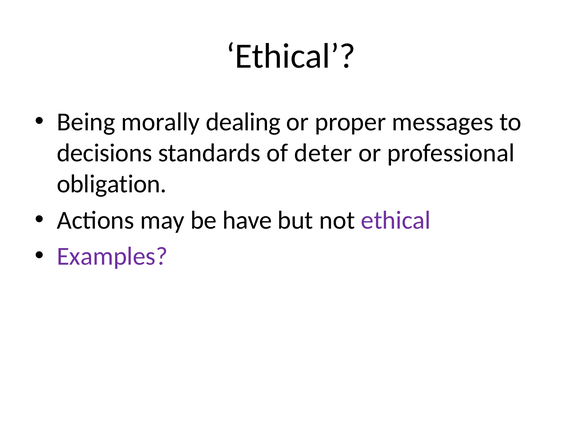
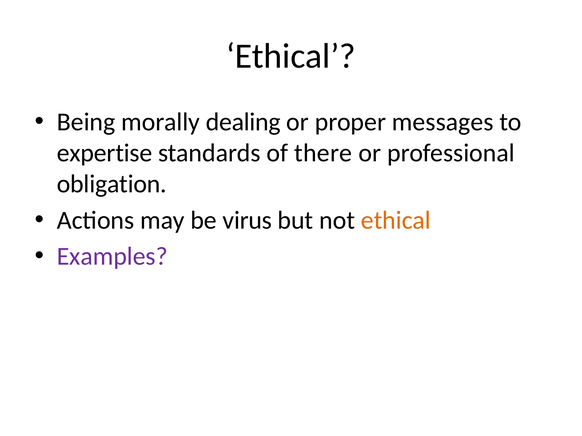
decisions: decisions -> expertise
deter: deter -> there
have: have -> virus
ethical at (396, 220) colour: purple -> orange
